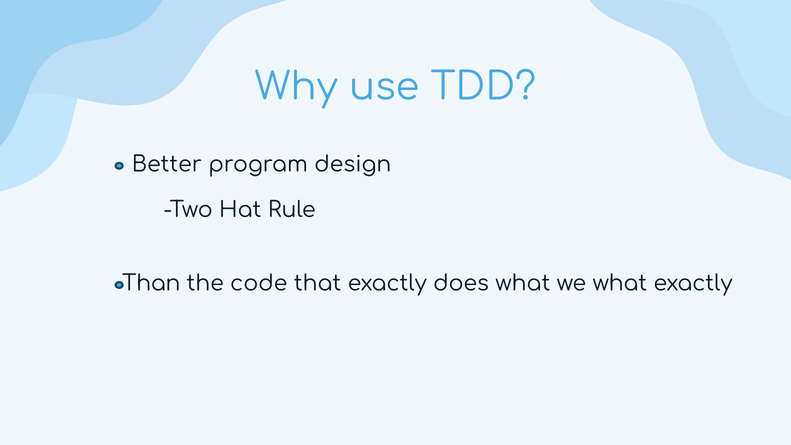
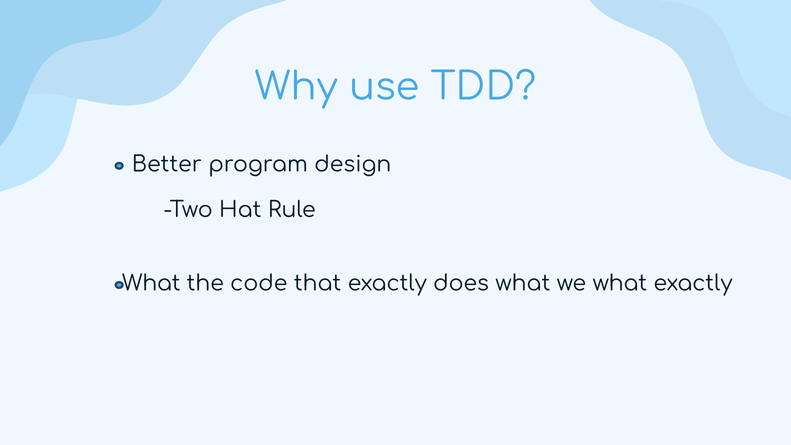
Than at (151, 284): Than -> What
